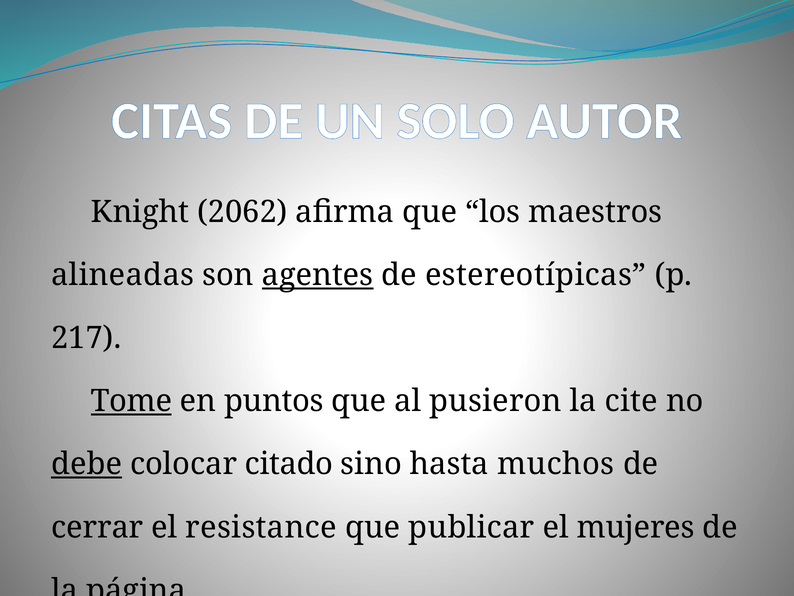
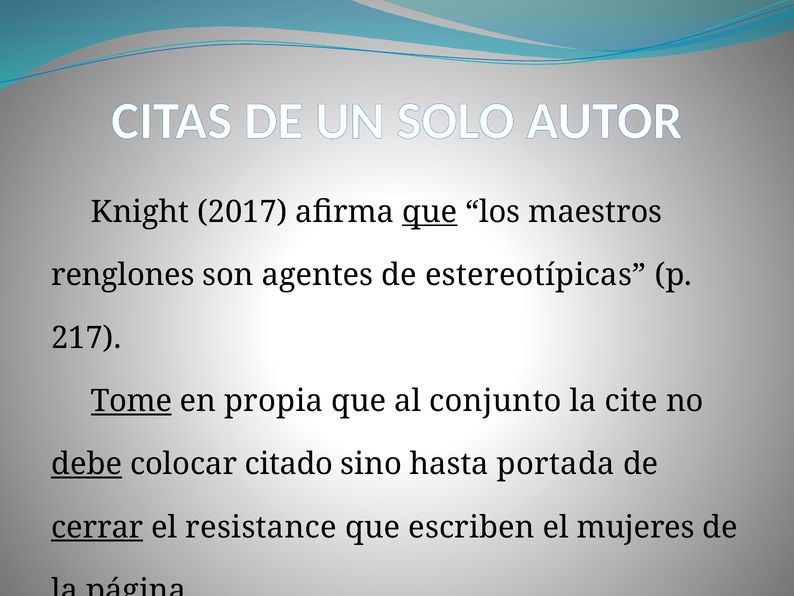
2062: 2062 -> 2017
que at (430, 212) underline: none -> present
alineadas: alineadas -> renglones
agentes underline: present -> none
puntos: puntos -> propia
pusieron: pusieron -> conjunto
muchos: muchos -> portada
cerrar underline: none -> present
publicar: publicar -> escriben
